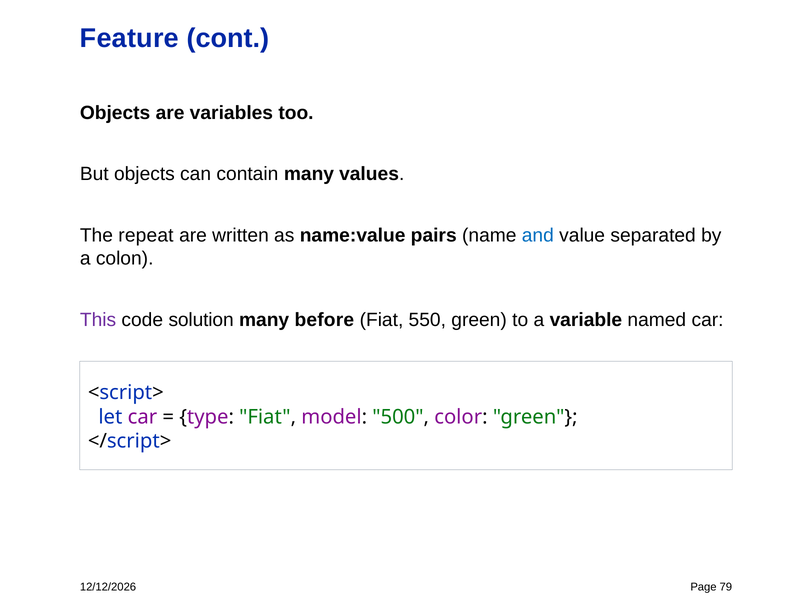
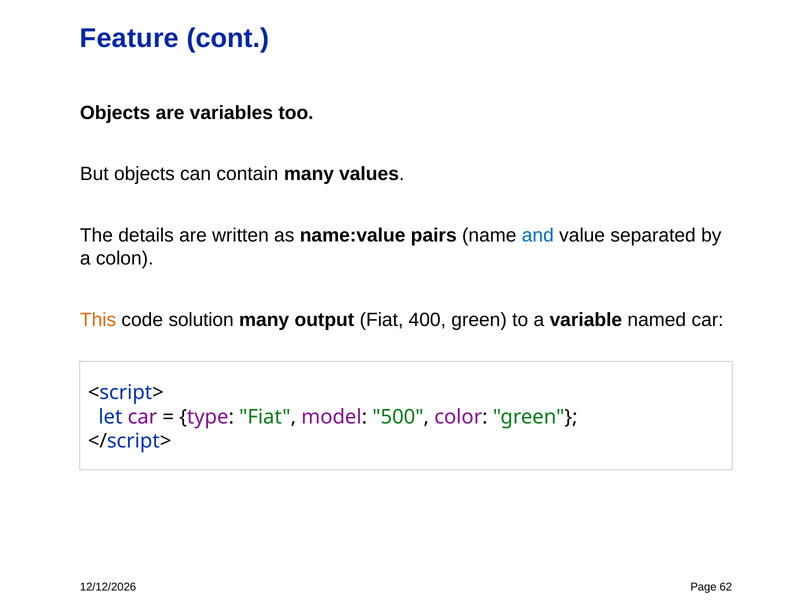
repeat: repeat -> details
This colour: purple -> orange
before: before -> output
550: 550 -> 400
79: 79 -> 62
